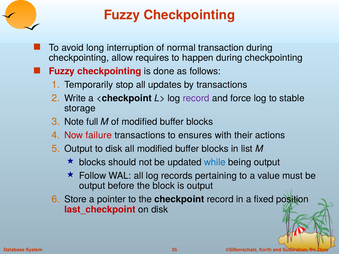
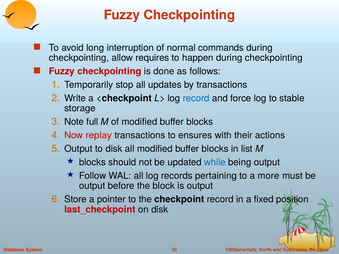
transaction: transaction -> commands
record at (196, 98) colour: purple -> blue
failure: failure -> replay
value: value -> more
